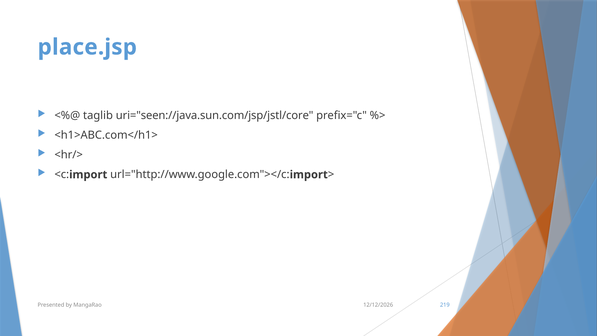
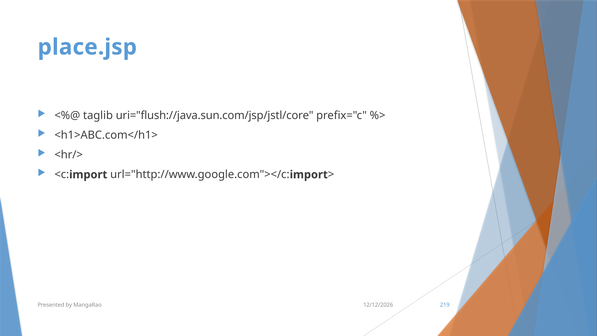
uri="seen://java.sun.com/jsp/jstl/core: uri="seen://java.sun.com/jsp/jstl/core -> uri="flush://java.sun.com/jsp/jstl/core
